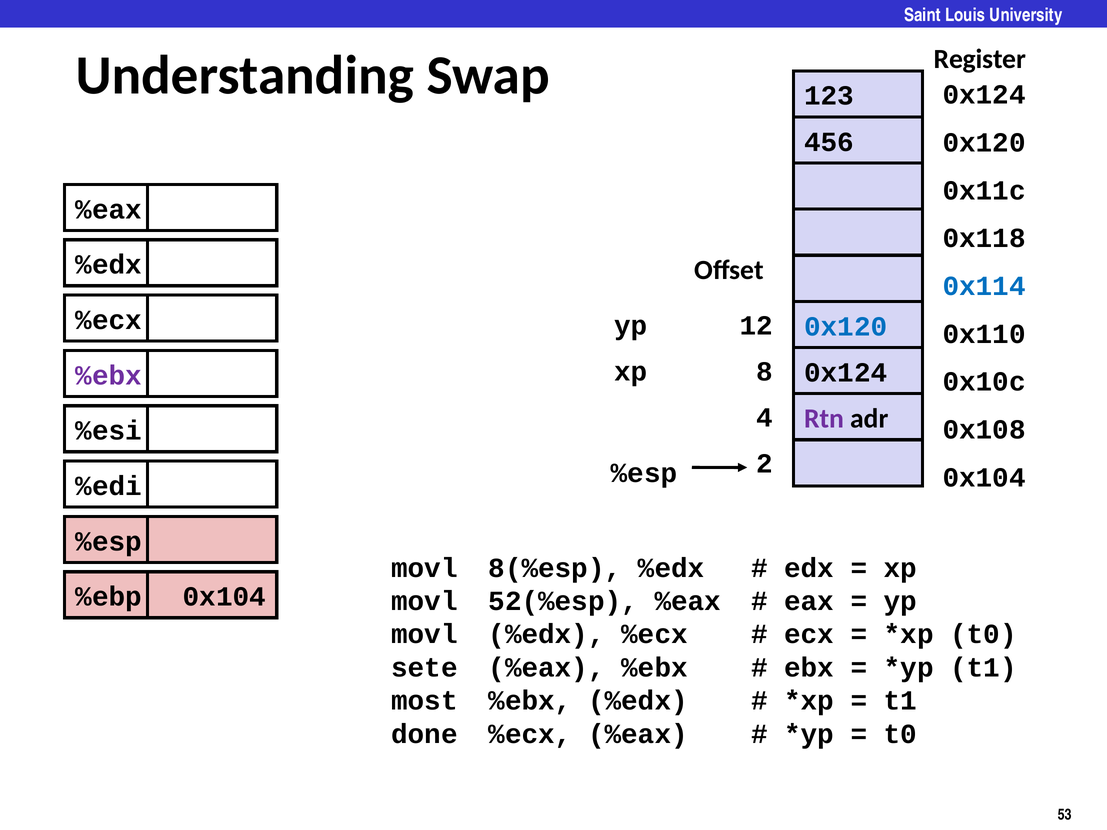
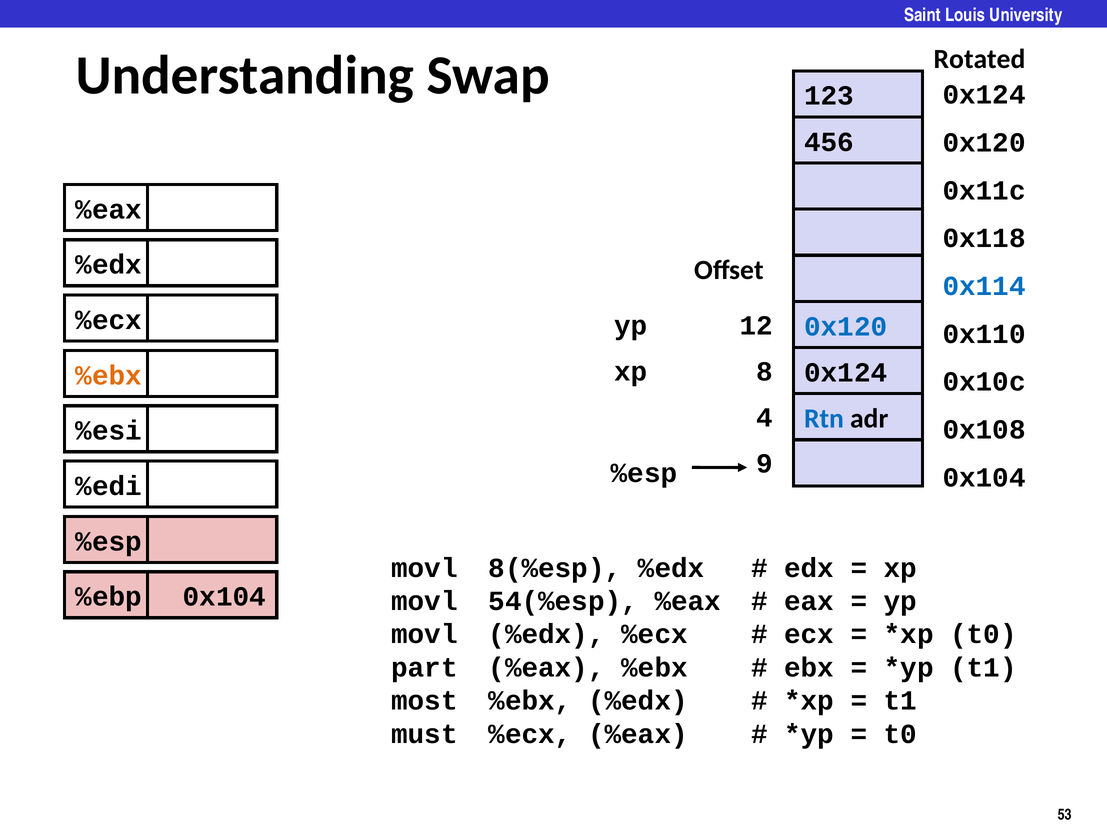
Register: Register -> Rotated
%ebx at (109, 375) colour: purple -> orange
Rtn colour: purple -> blue
2: 2 -> 9
52(%esp: 52(%esp -> 54(%esp
sete: sete -> part
done: done -> must
